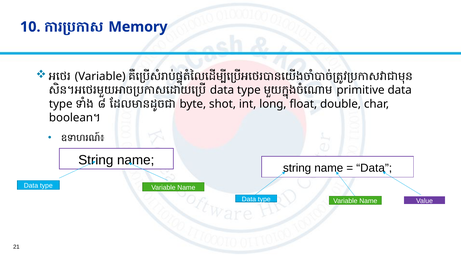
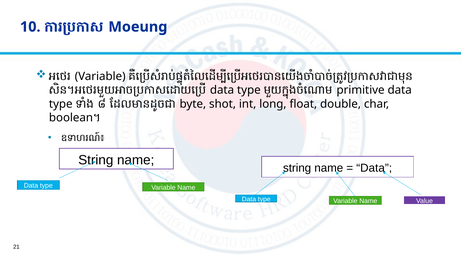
Memory: Memory -> Moeung
